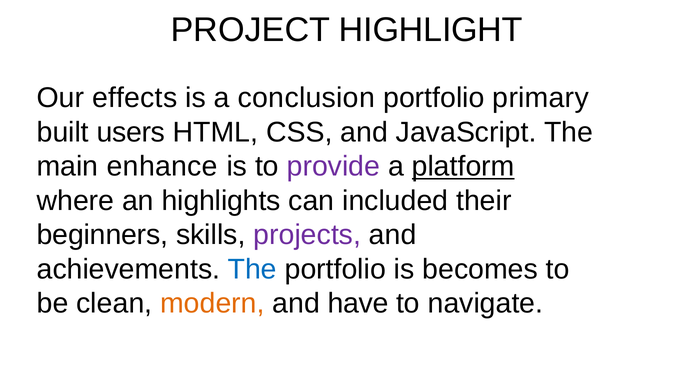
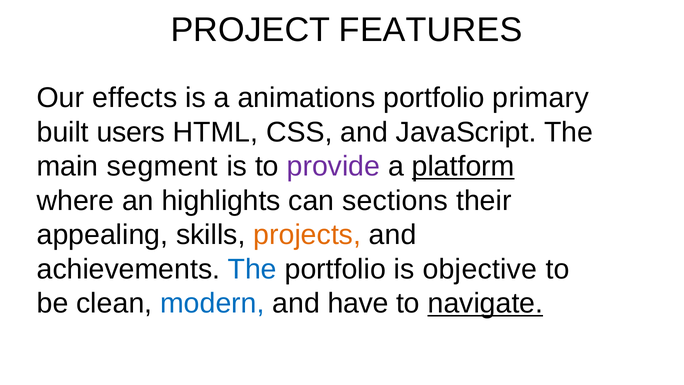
HIGHLIGHT: HIGHLIGHT -> FEATURES
conclusion: conclusion -> animations
enhance: enhance -> segment
included: included -> sections
beginners: beginners -> appealing
projects colour: purple -> orange
becomes: becomes -> objective
modern colour: orange -> blue
navigate underline: none -> present
